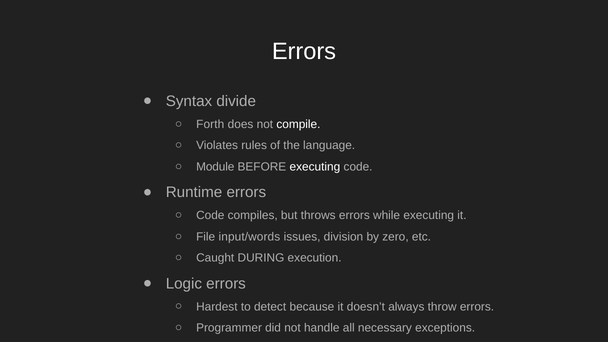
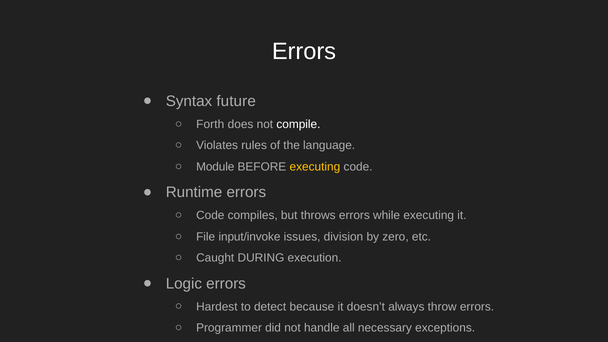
divide: divide -> future
executing at (315, 167) colour: white -> yellow
input/words: input/words -> input/invoke
